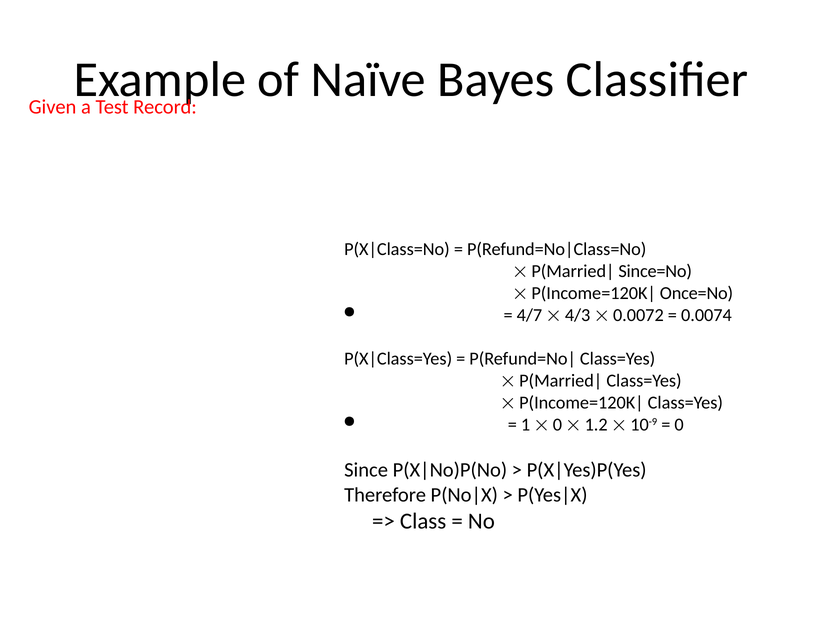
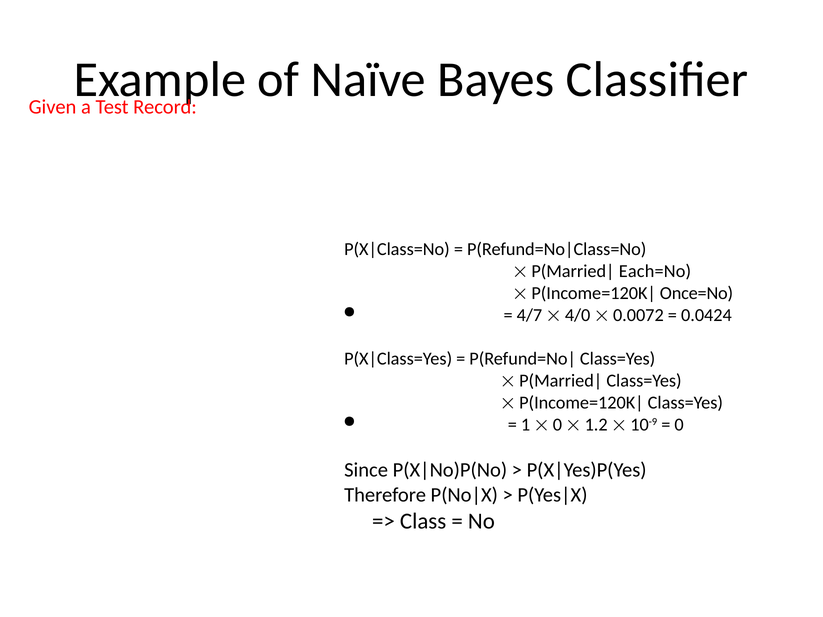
Since=No: Since=No -> Each=No
4/3: 4/3 -> 4/0
0.0074: 0.0074 -> 0.0424
